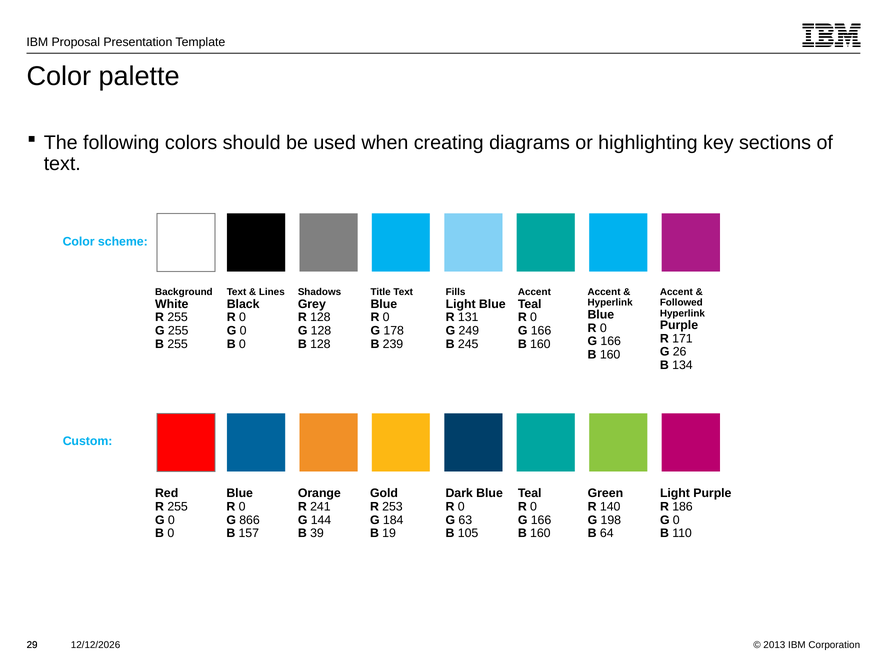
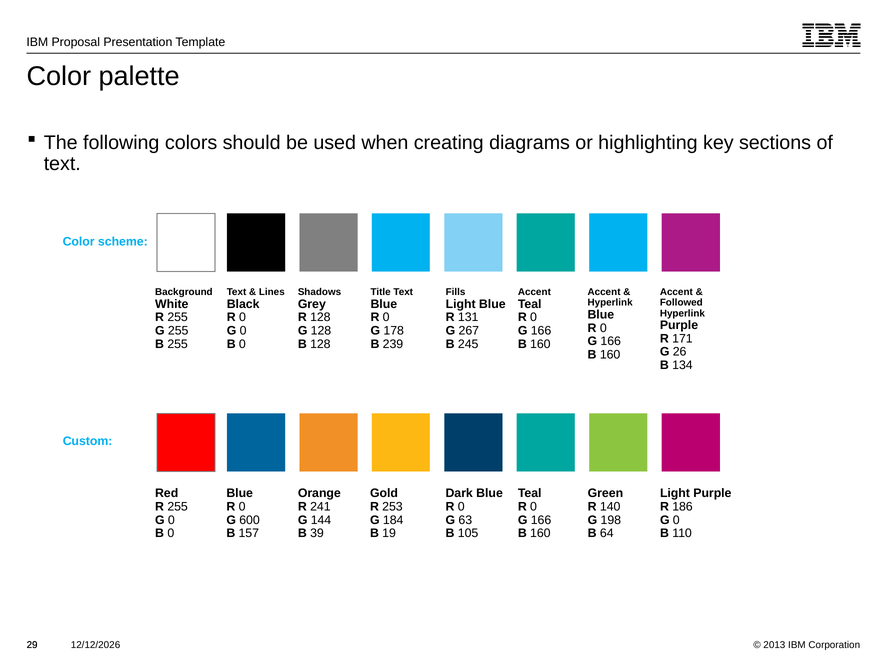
249: 249 -> 267
866: 866 -> 600
